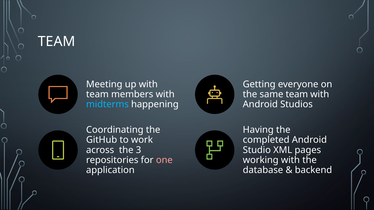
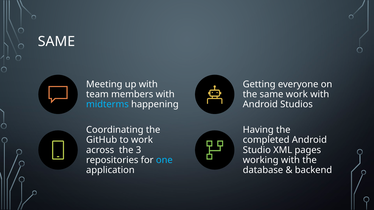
TEAM at (57, 42): TEAM -> SAME
same team: team -> work
one colour: pink -> light blue
